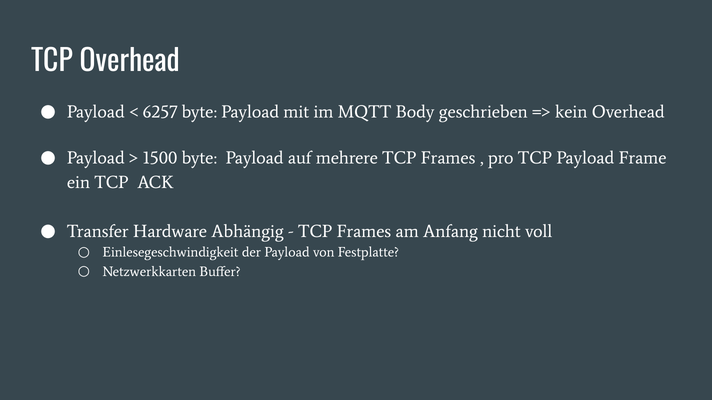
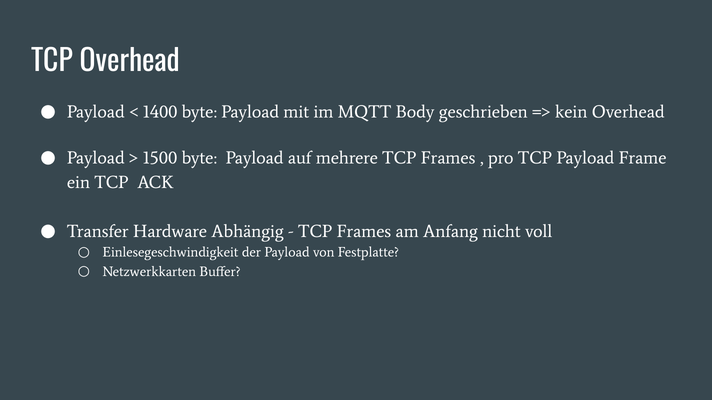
6257: 6257 -> 1400
